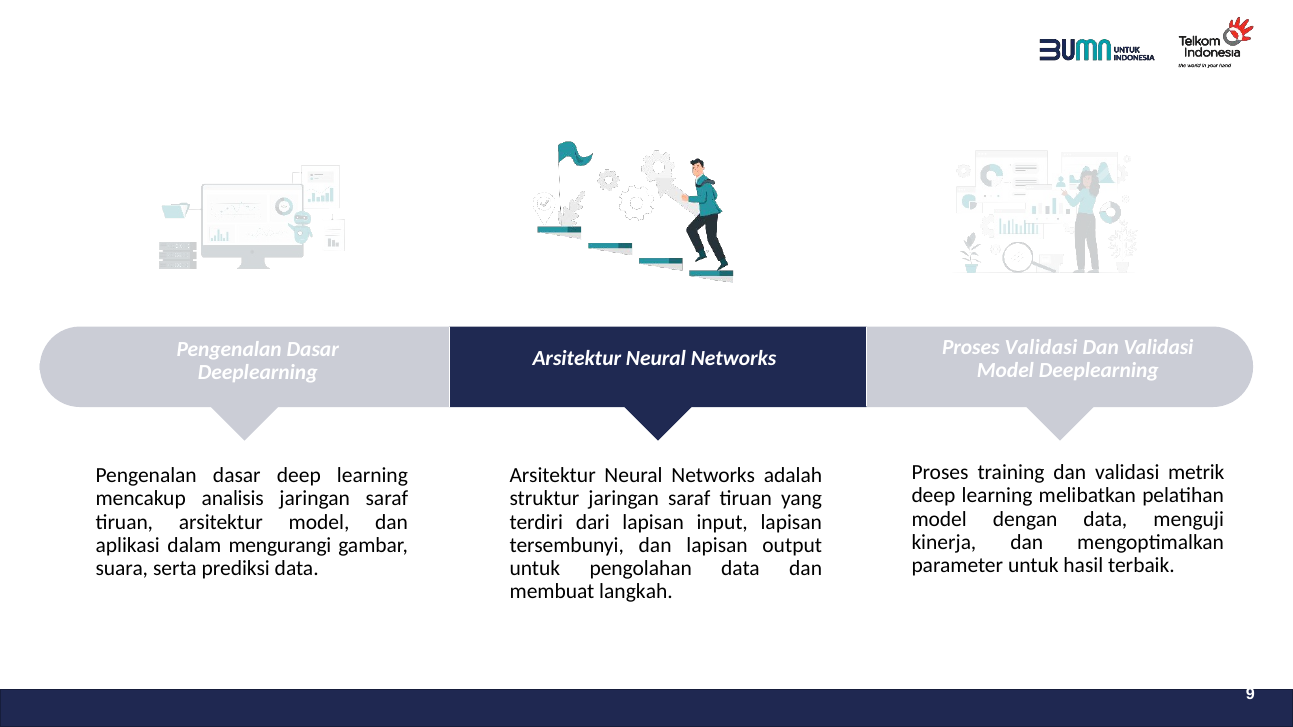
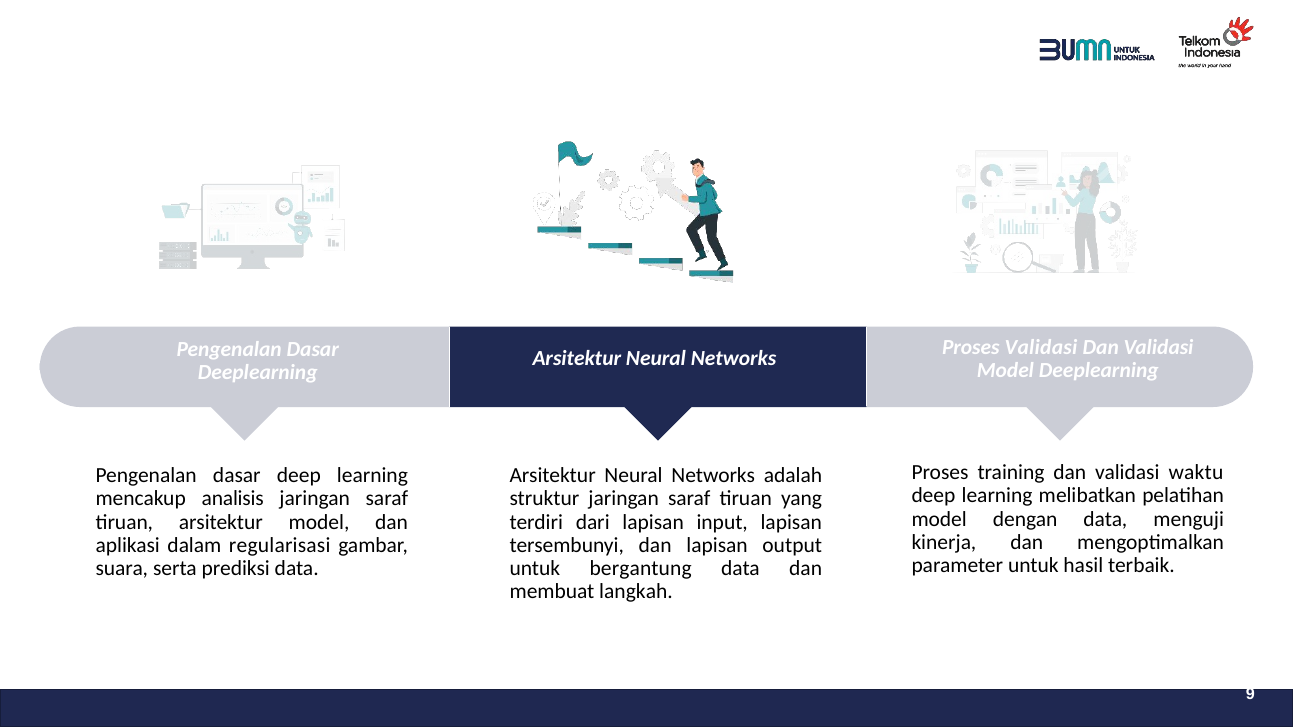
metrik: metrik -> waktu
mengurangi: mengurangi -> regularisasi
pengolahan: pengolahan -> bergantung
